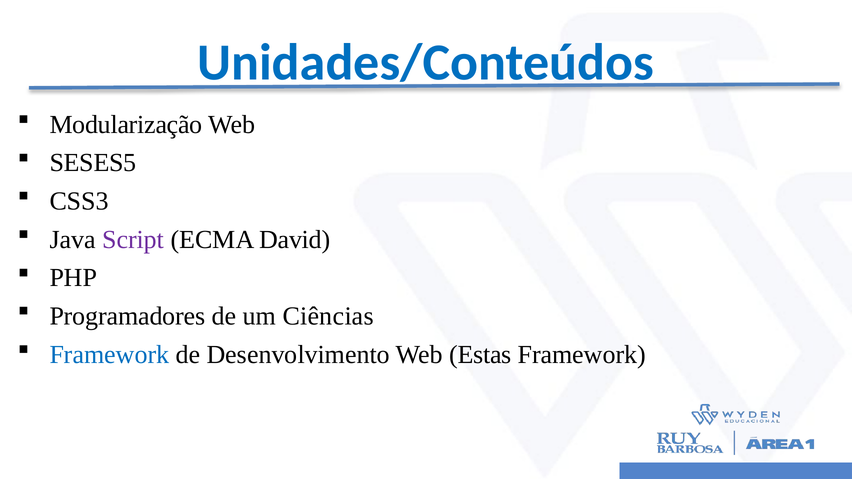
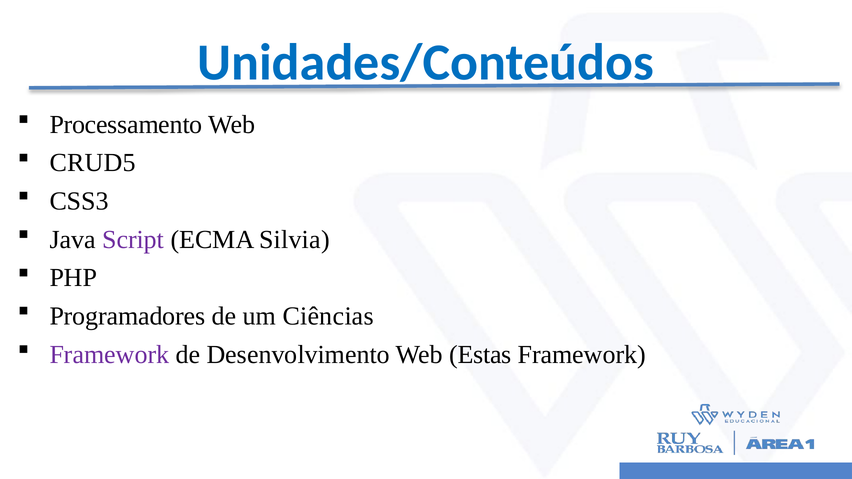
Modularização: Modularização -> Processamento
SESES5: SESES5 -> CRUD5
David: David -> Silvia
Framework at (109, 355) colour: blue -> purple
